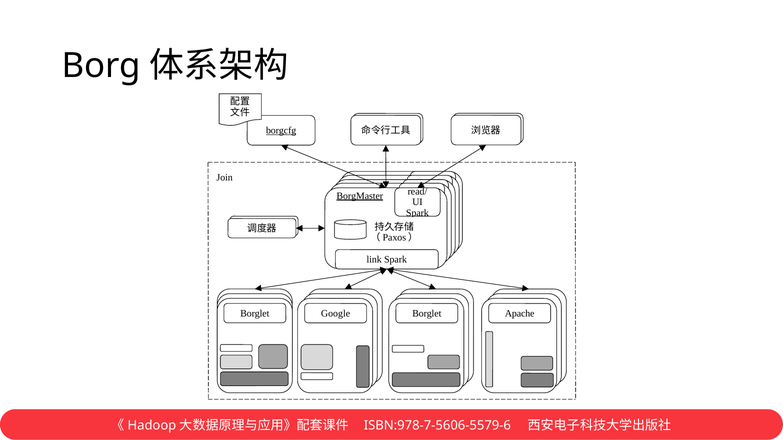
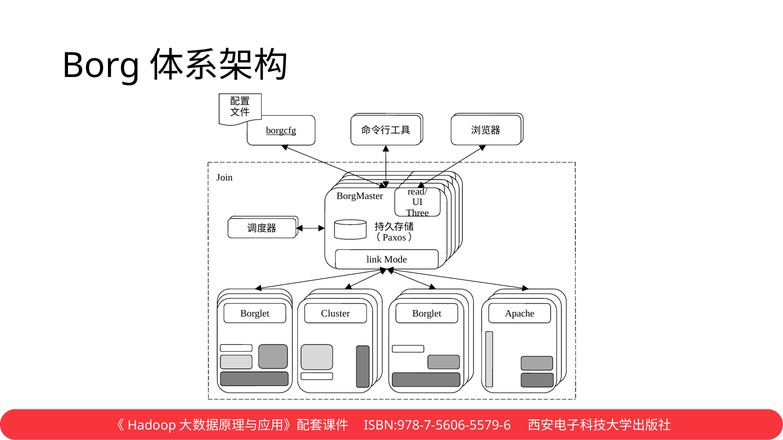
BorgMaster underline: present -> none
Spark at (417, 213): Spark -> Three
link Spark: Spark -> Mode
Google: Google -> Cluster
